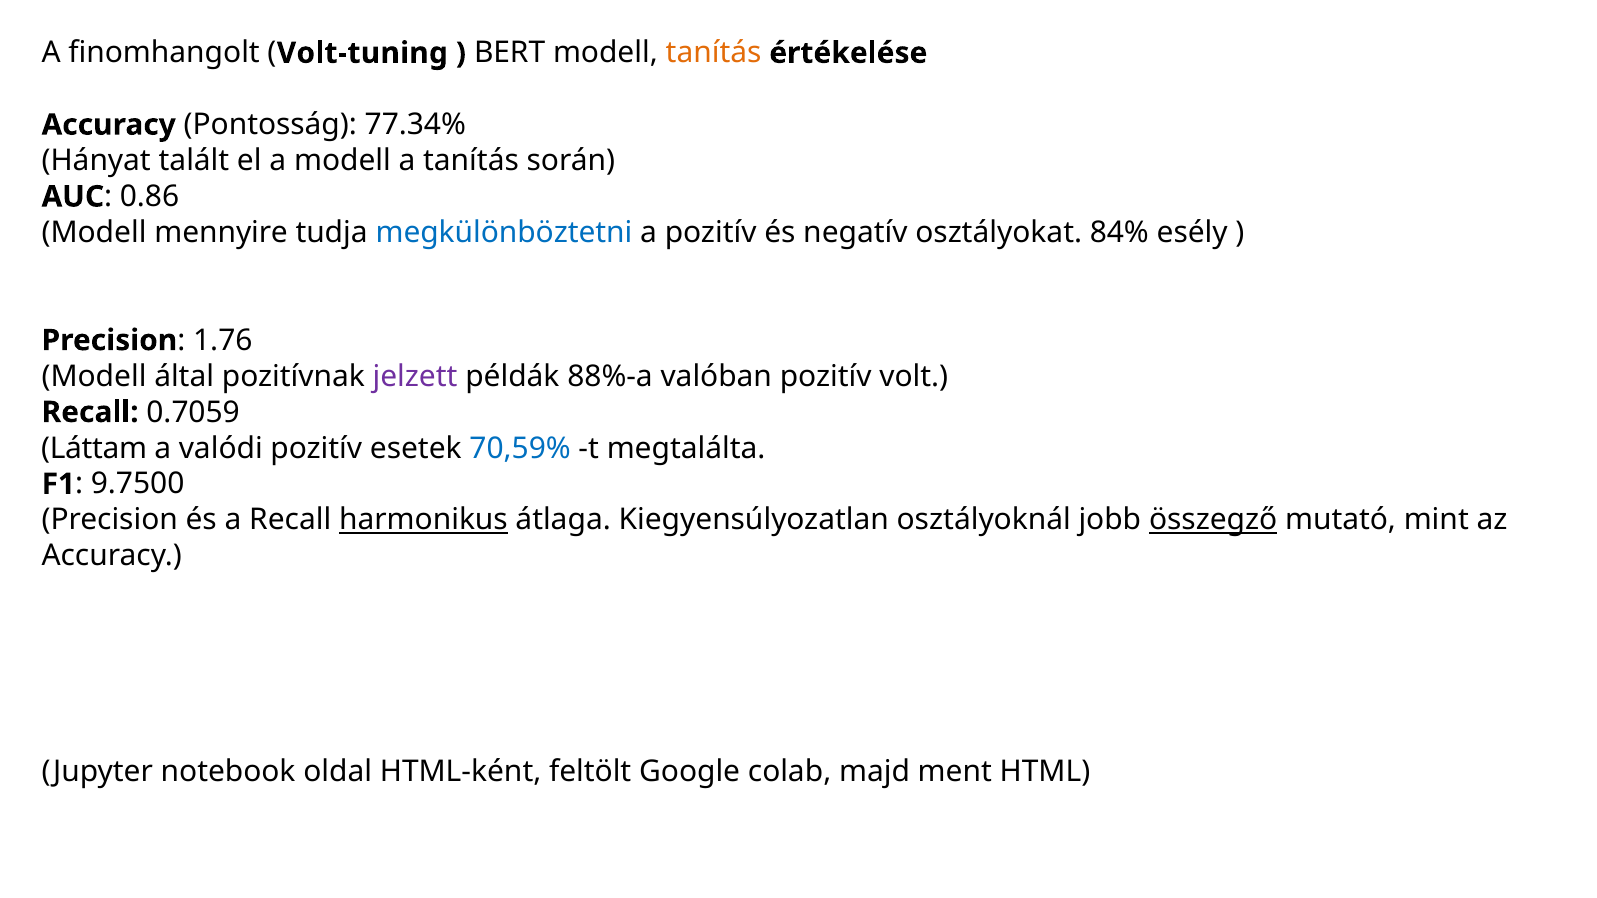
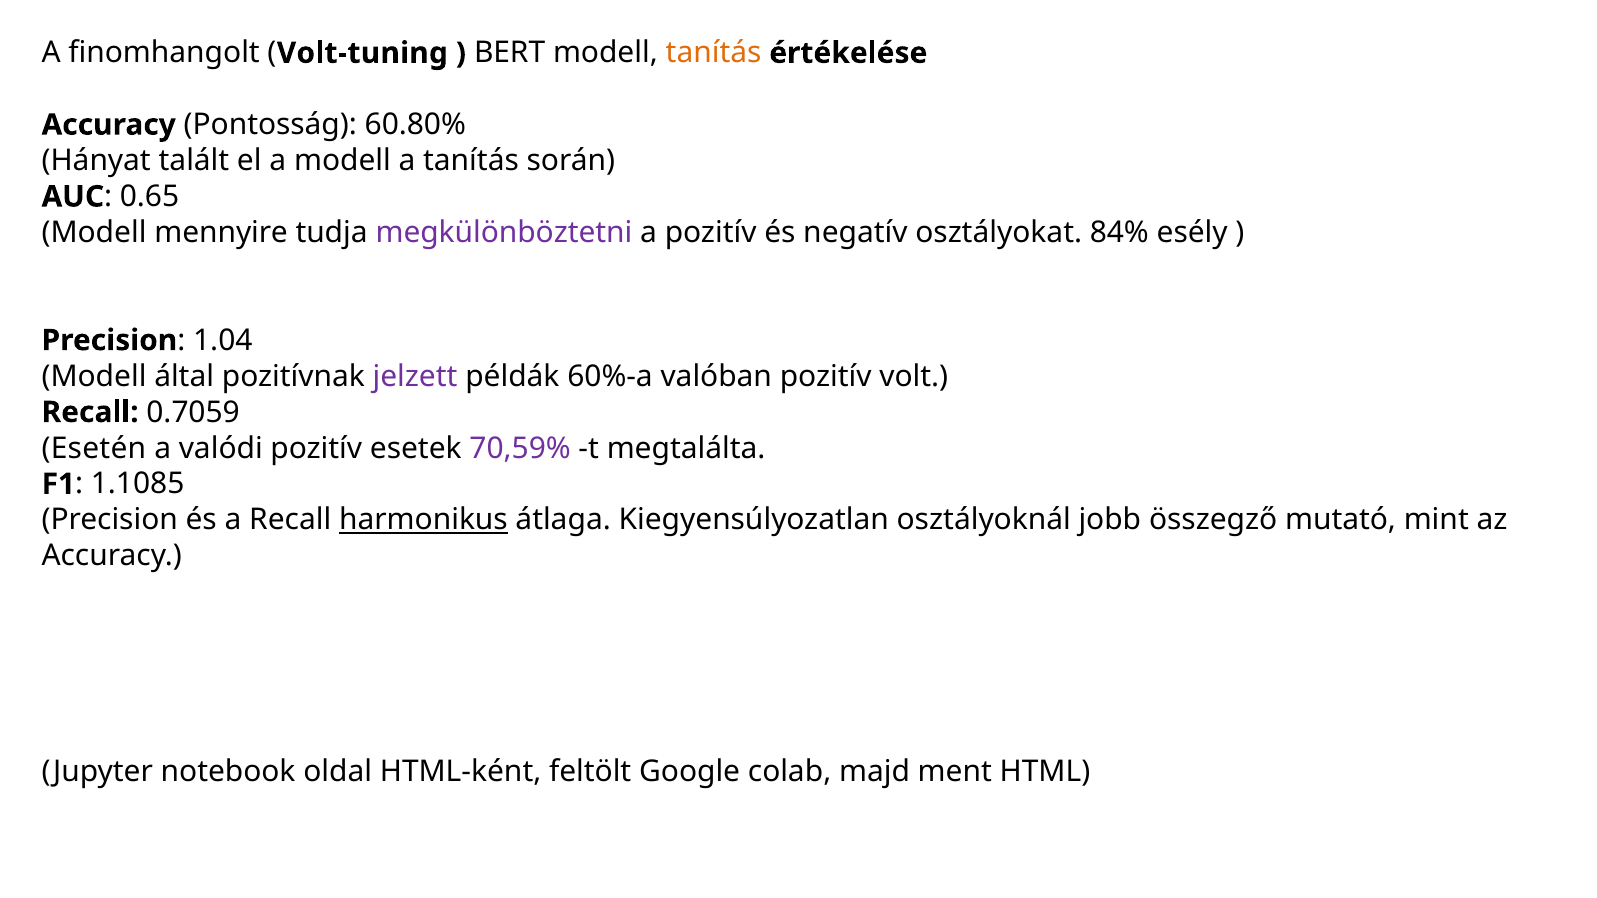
77.34%: 77.34% -> 60.80%
0.86: 0.86 -> 0.65
megkülönböztetni colour: blue -> purple
1.76: 1.76 -> 1.04
88%-a: 88%-a -> 60%-a
Láttam: Láttam -> Esetén
70,59% colour: blue -> purple
9.7500: 9.7500 -> 1.1085
összegző underline: present -> none
